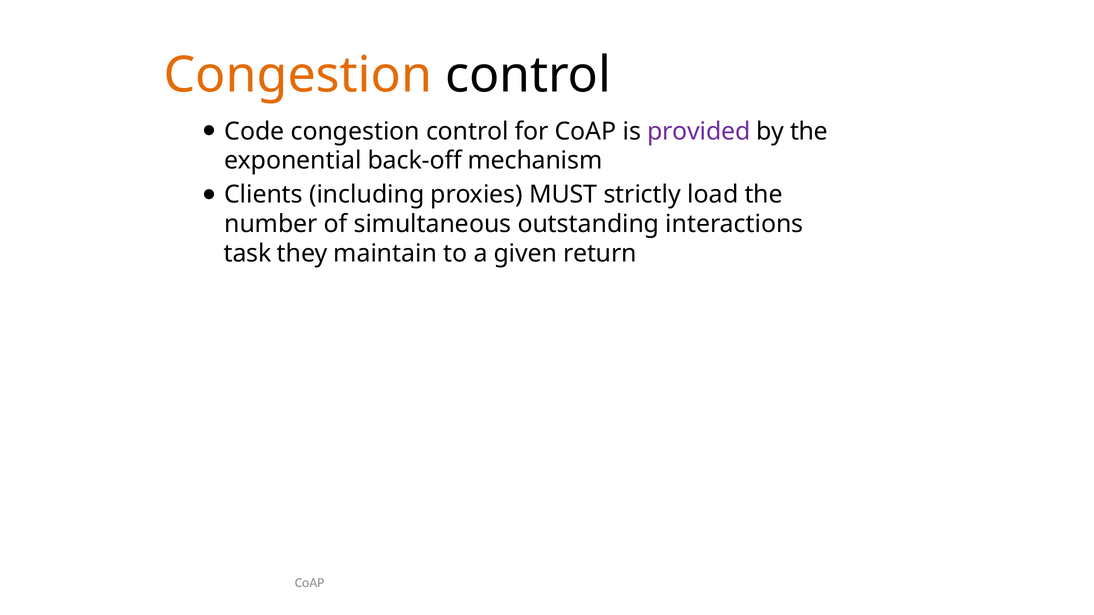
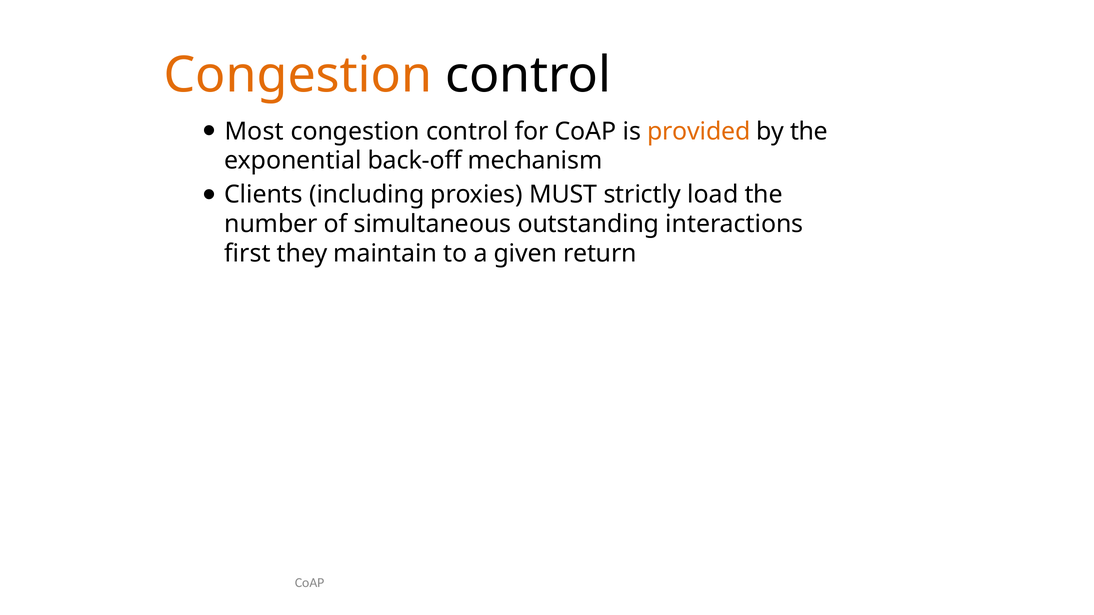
Code: Code -> Most
provided colour: purple -> orange
task: task -> first
